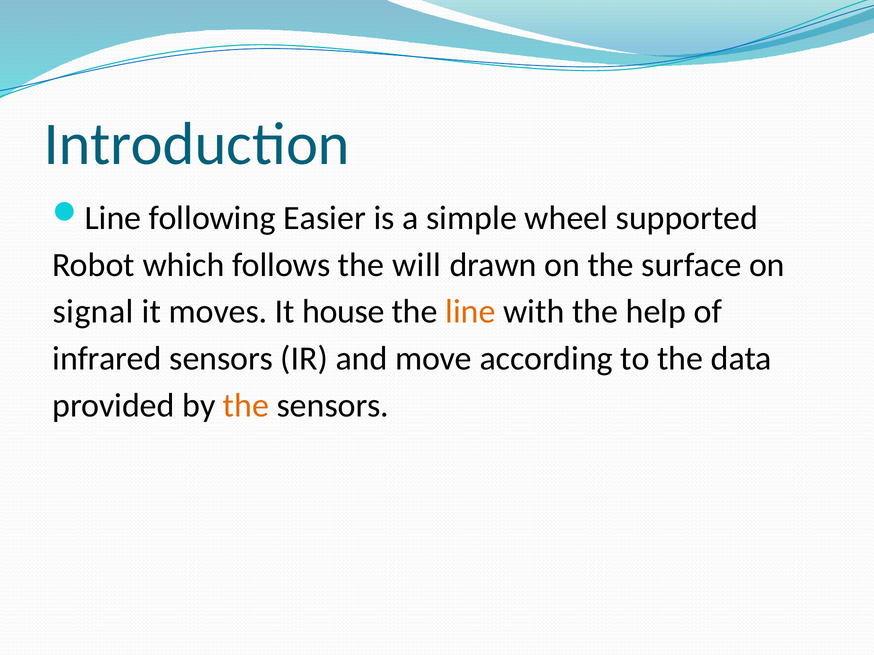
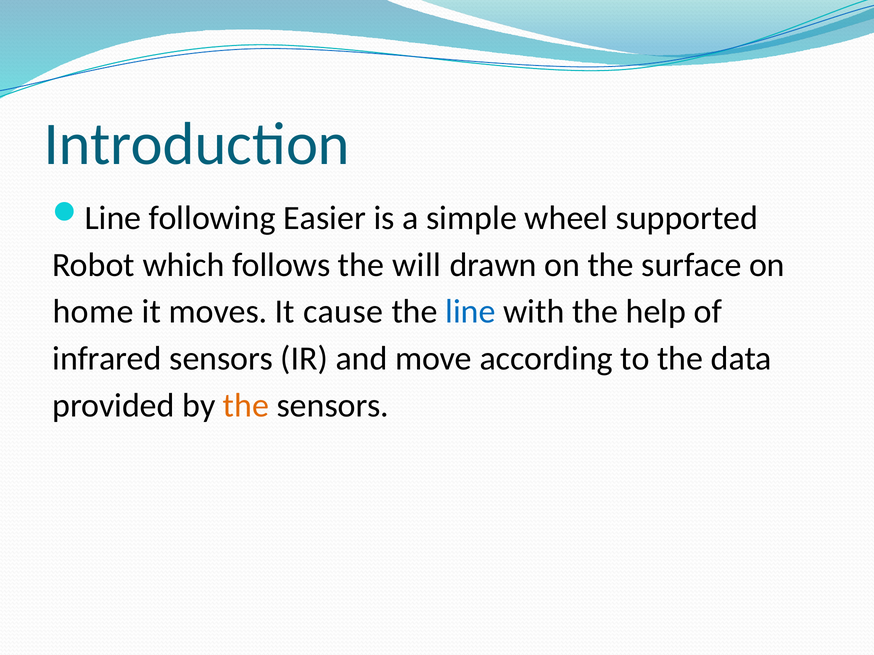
signal: signal -> home
house: house -> cause
line at (470, 312) colour: orange -> blue
